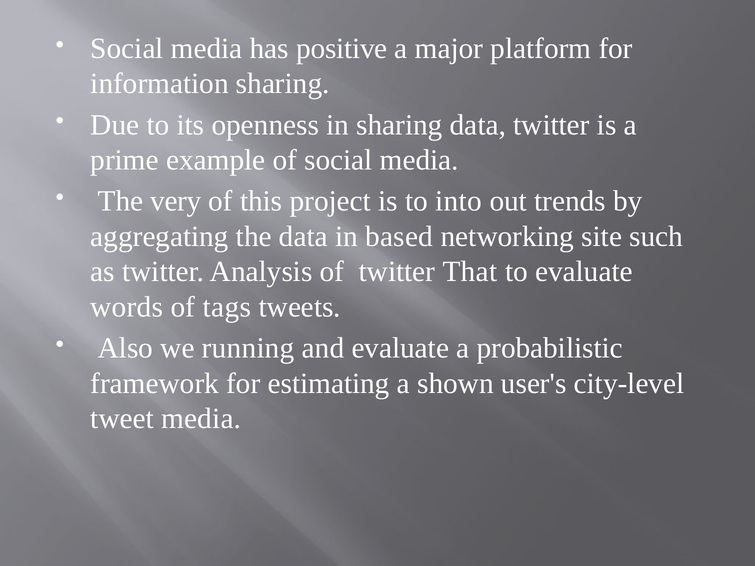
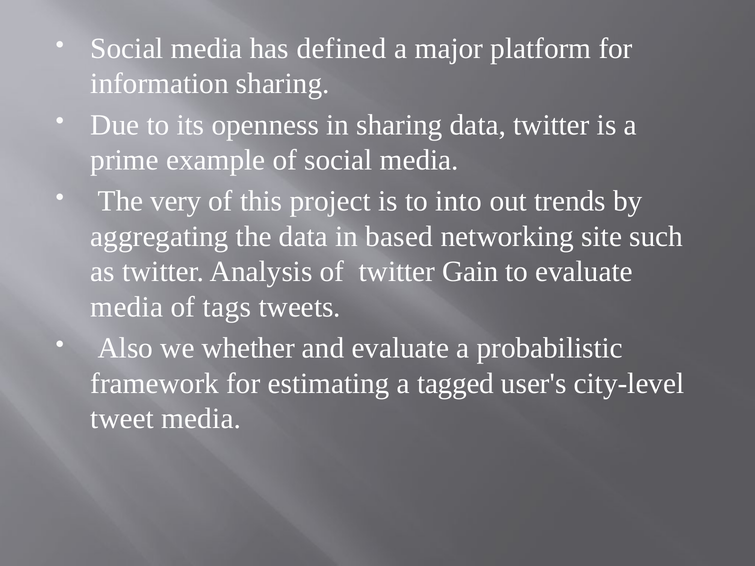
positive: positive -> defined
That: That -> Gain
words at (127, 307): words -> media
running: running -> whether
shown: shown -> tagged
